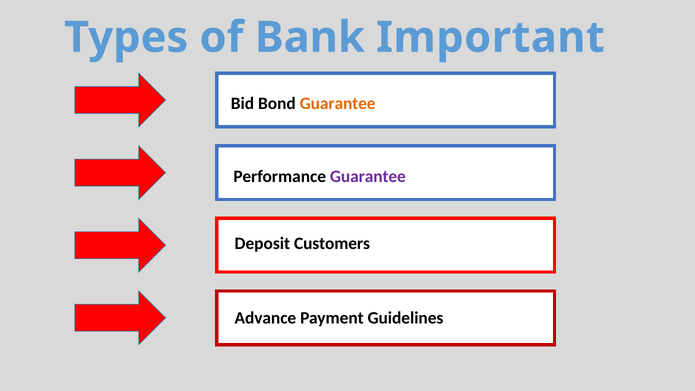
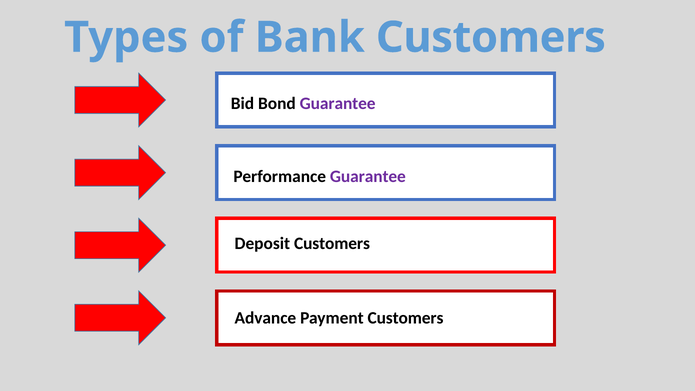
Bank Important: Important -> Customers
Guarantee at (338, 104) colour: orange -> purple
Payment Guidelines: Guidelines -> Customers
